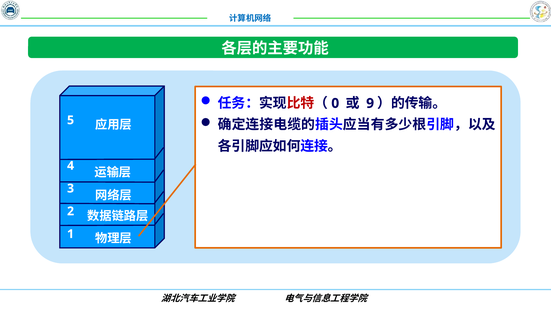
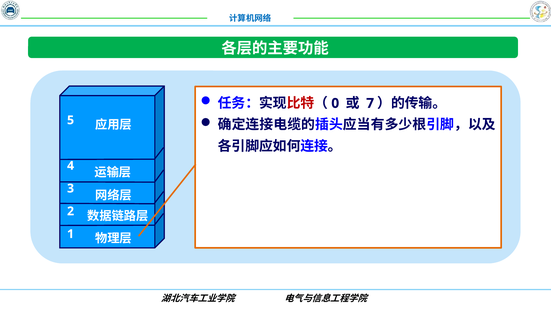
9: 9 -> 7
